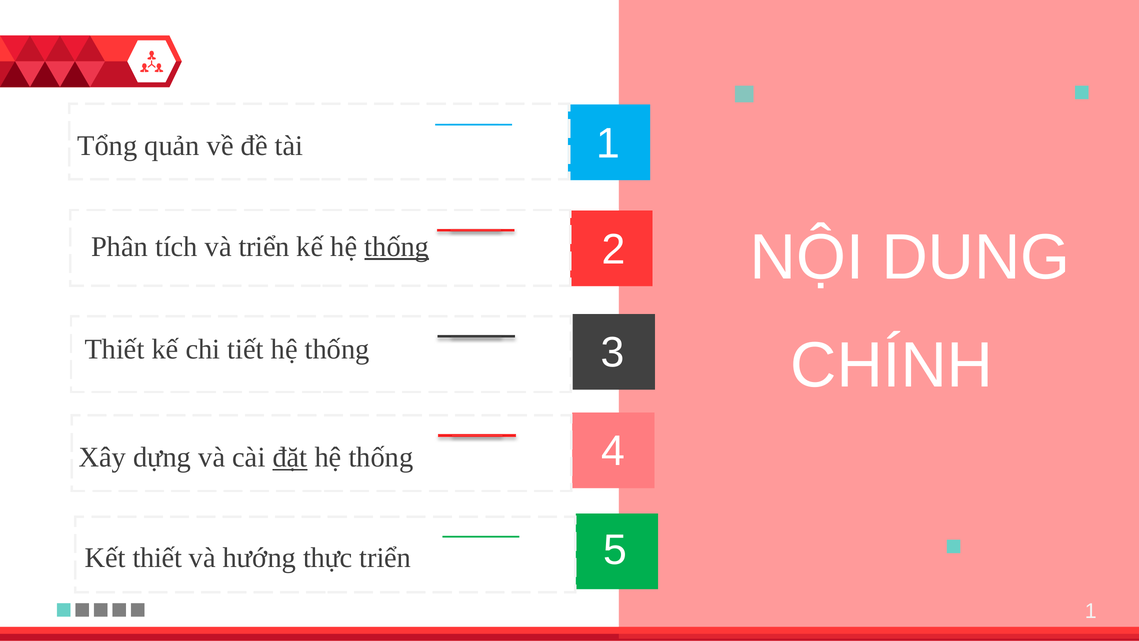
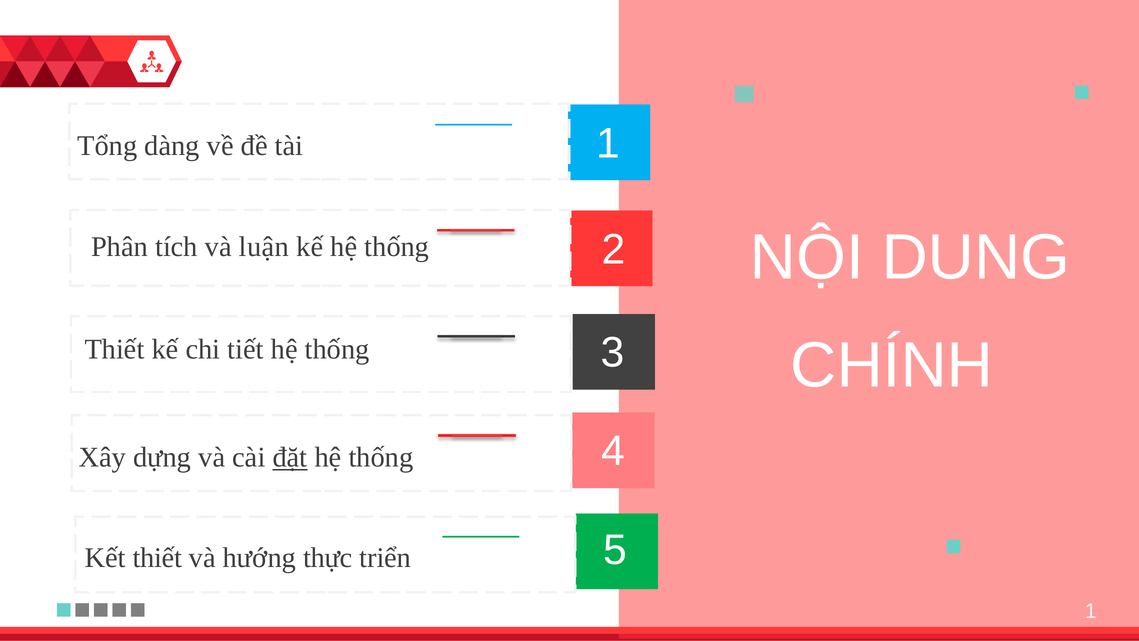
quản: quản -> dàng
và triển: triển -> luận
thống at (397, 247) underline: present -> none
